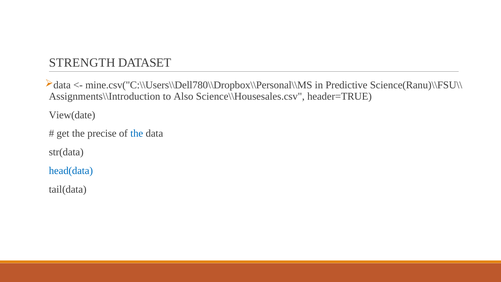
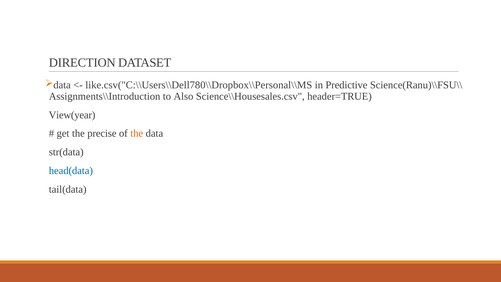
STRENGTH: STRENGTH -> DIRECTION
mine.csv("C:\\Users\\Dell780\\Dropbox\\Personal\\MS: mine.csv("C:\\Users\\Dell780\\Dropbox\\Personal\\MS -> like.csv("C:\\Users\\Dell780\\Dropbox\\Personal\\MS
View(date: View(date -> View(year
the at (137, 133) colour: blue -> orange
